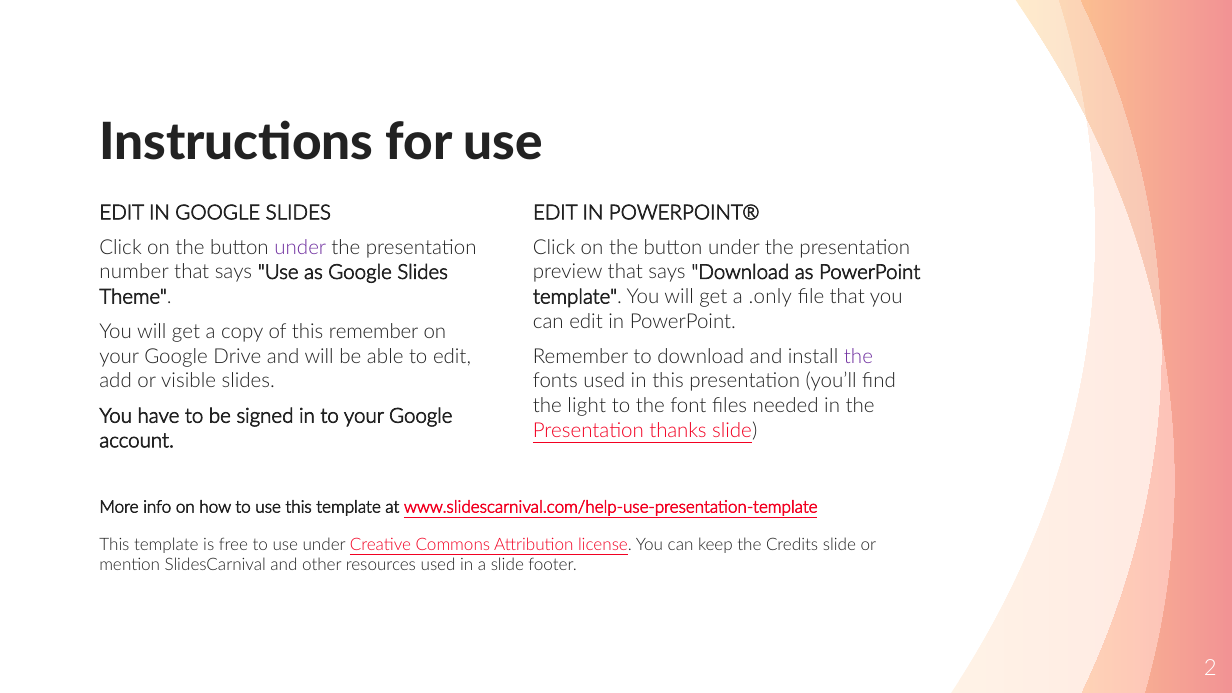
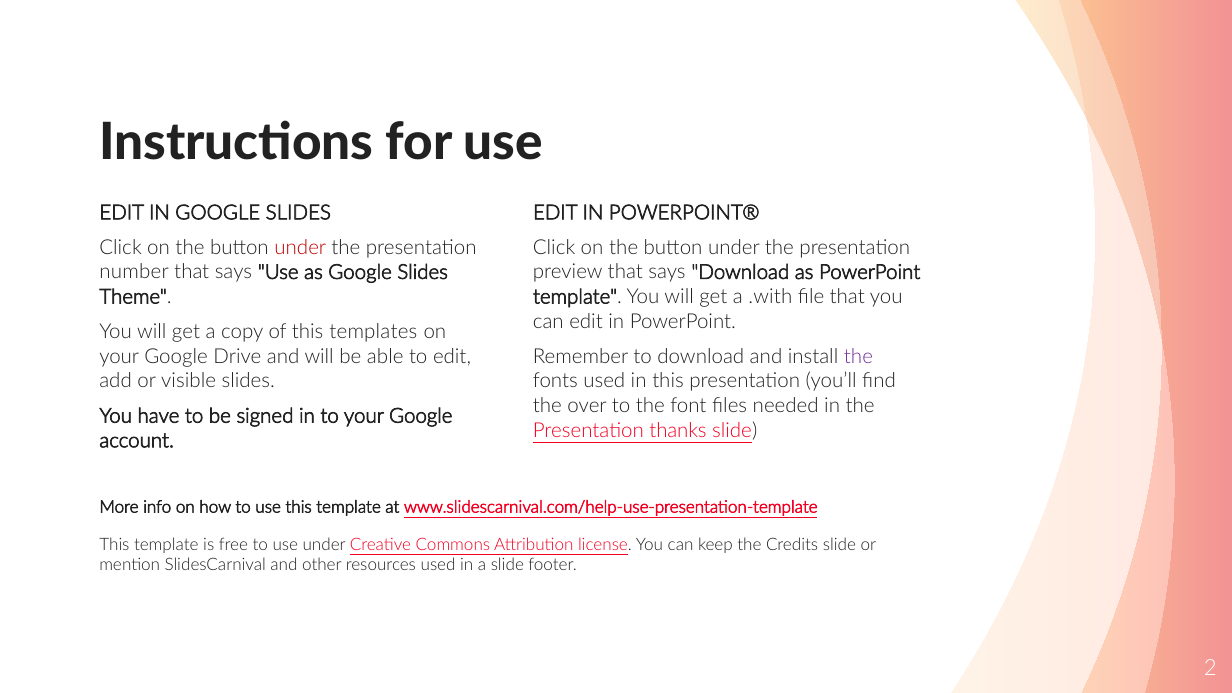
under at (300, 247) colour: purple -> red
.only: .only -> .with
this remember: remember -> templates
light: light -> over
